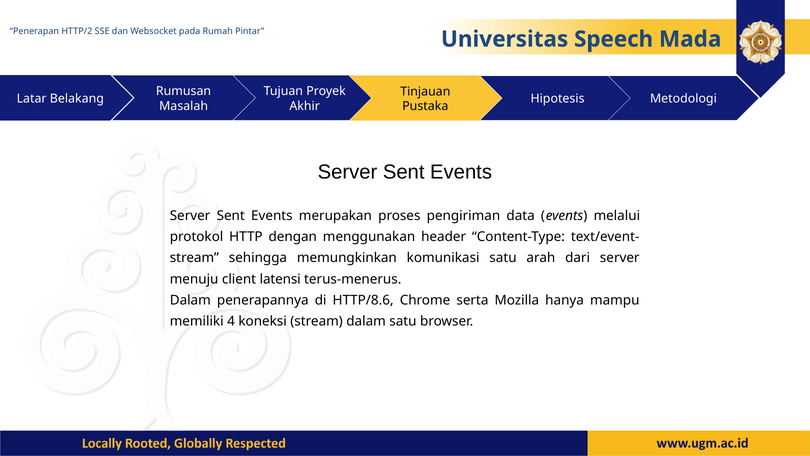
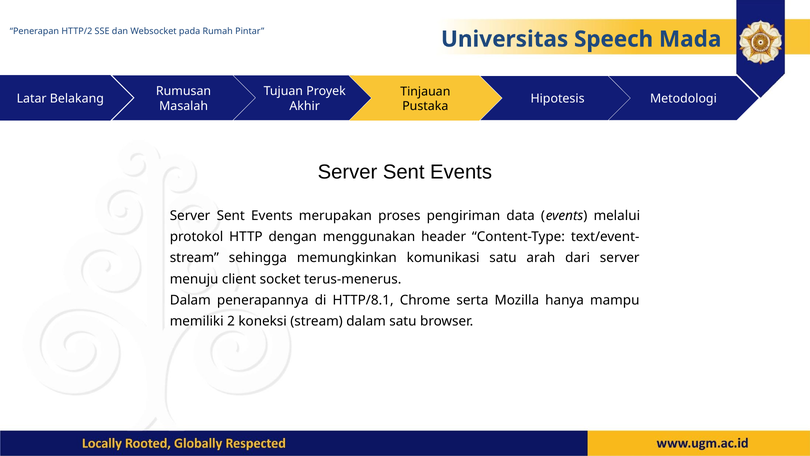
latensi: latensi -> socket
HTTP/8.6: HTTP/8.6 -> HTTP/8.1
4: 4 -> 2
